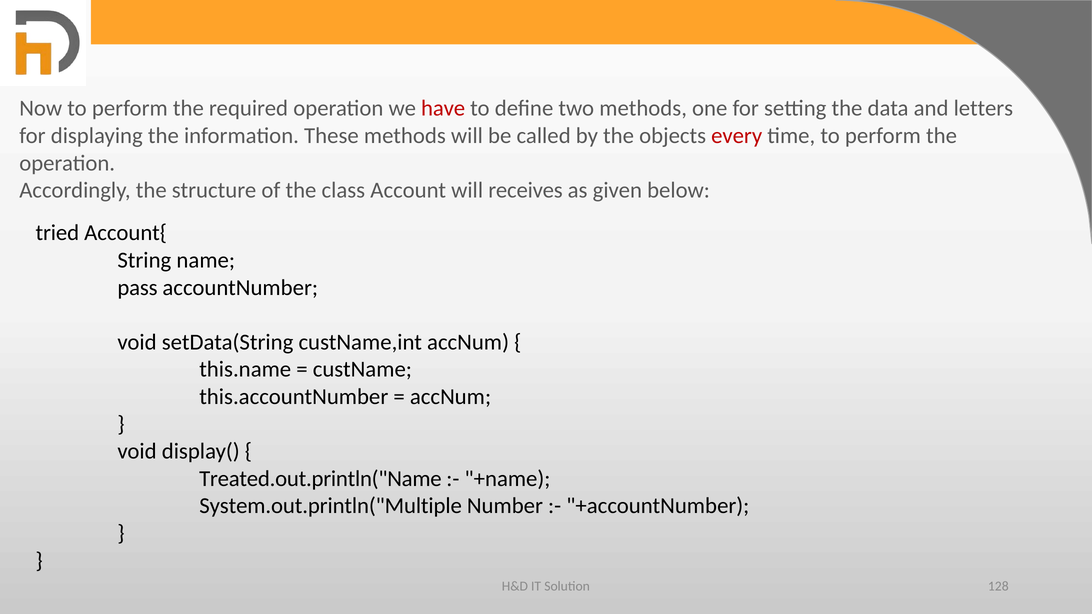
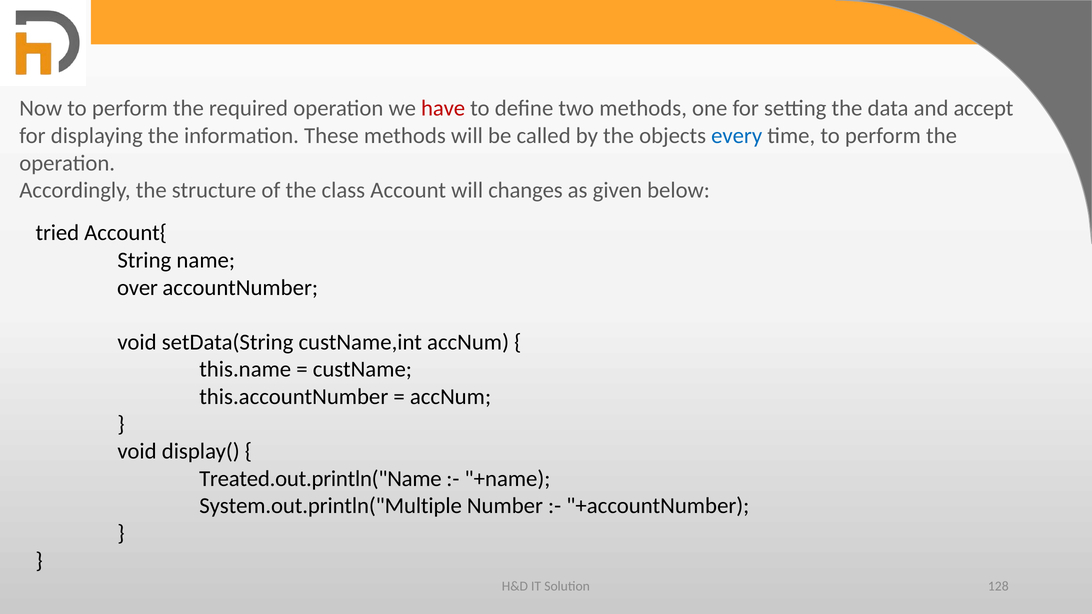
letters: letters -> accept
every colour: red -> blue
receives: receives -> changes
pass: pass -> over
